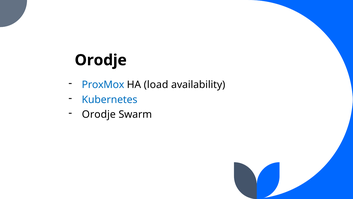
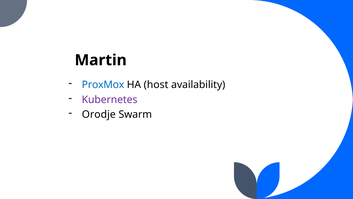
Orodje at (101, 60): Orodje -> Martin
load: load -> host
Kubernetes colour: blue -> purple
